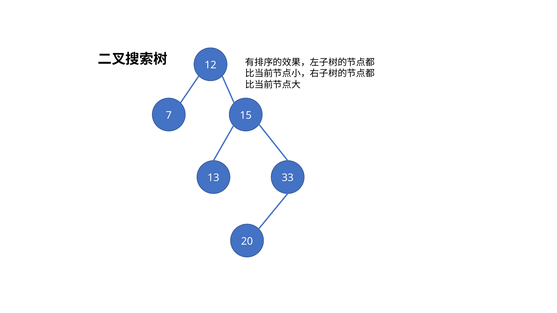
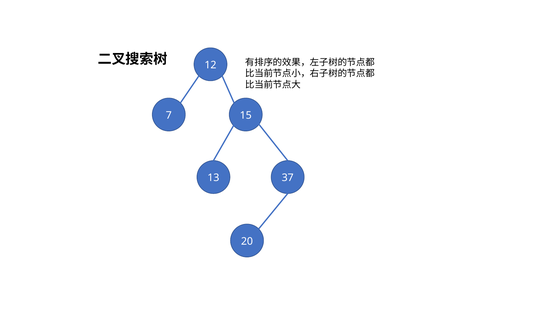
33: 33 -> 37
